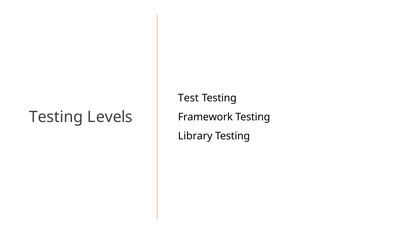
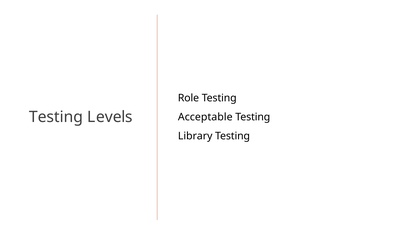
Test: Test -> Role
Framework: Framework -> Acceptable
